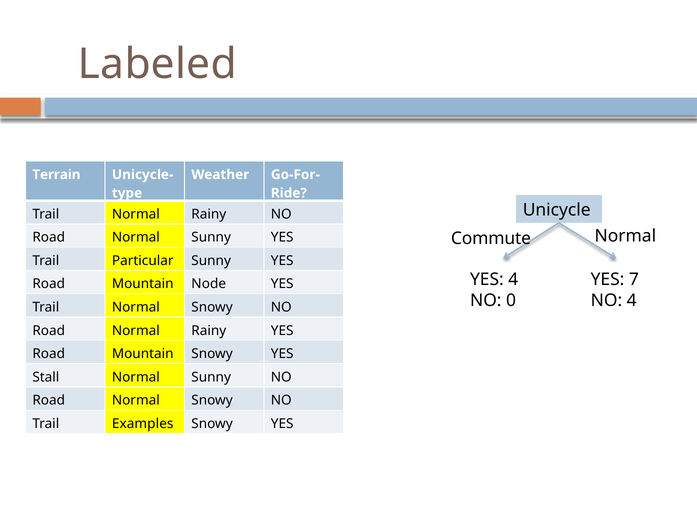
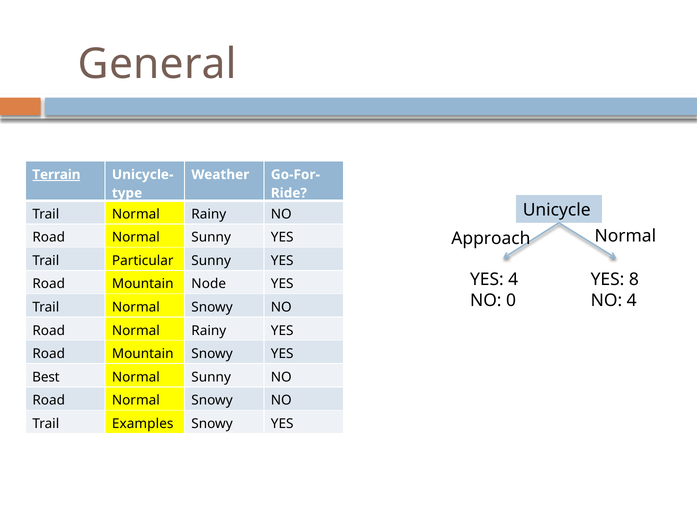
Labeled: Labeled -> General
Terrain underline: none -> present
Commute: Commute -> Approach
7: 7 -> 8
Stall: Stall -> Best
